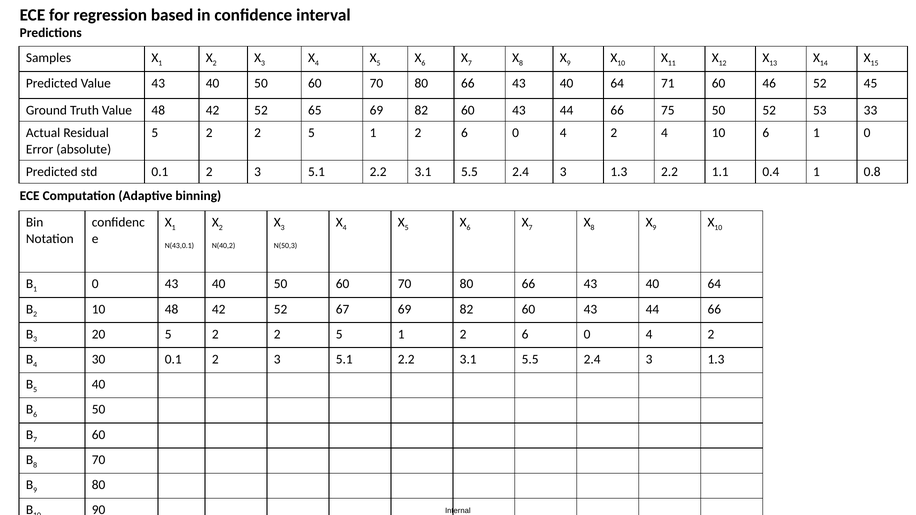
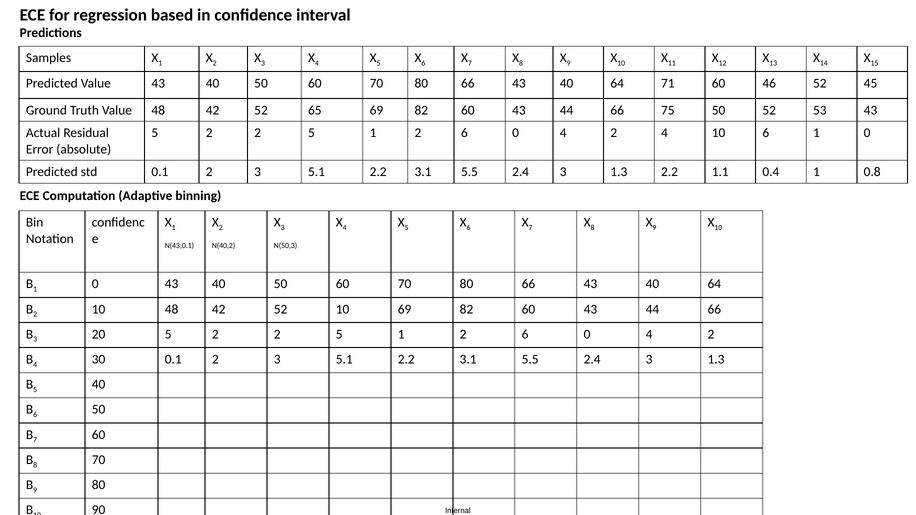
53 33: 33 -> 43
52 67: 67 -> 10
